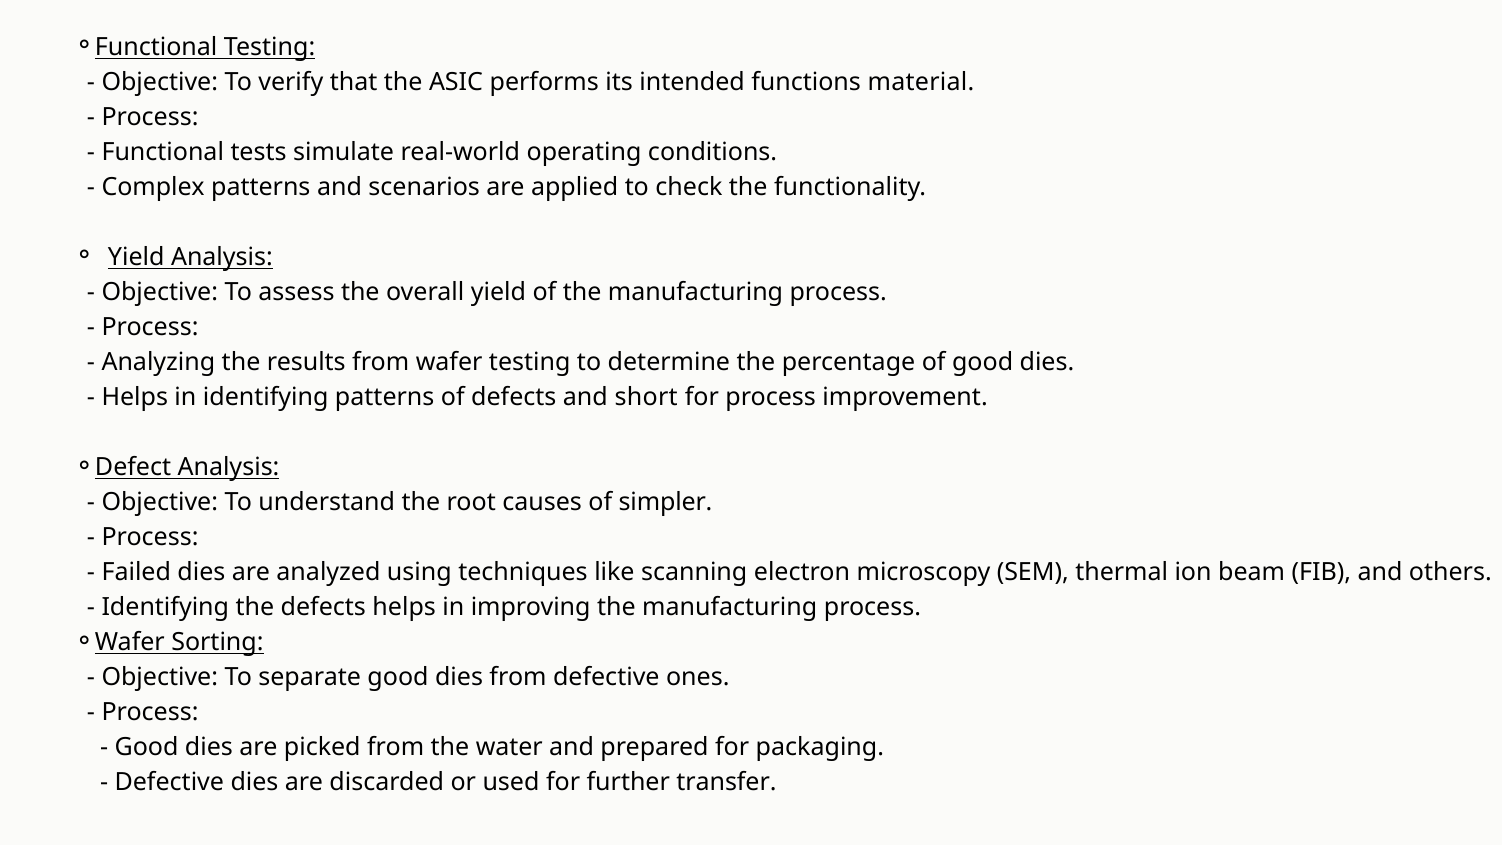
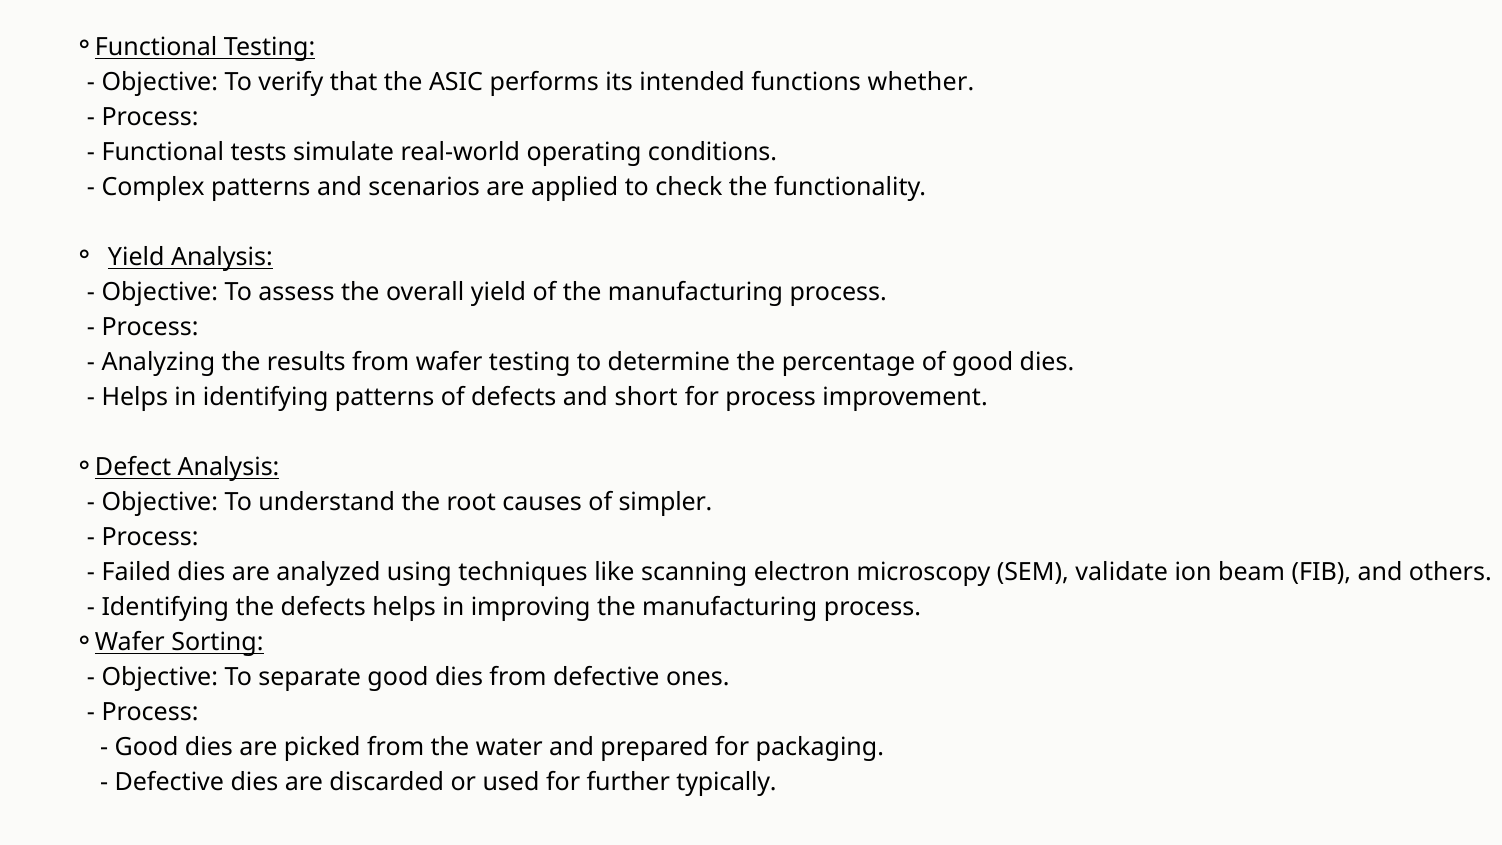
material: material -> whether
thermal: thermal -> validate
transfer: transfer -> typically
